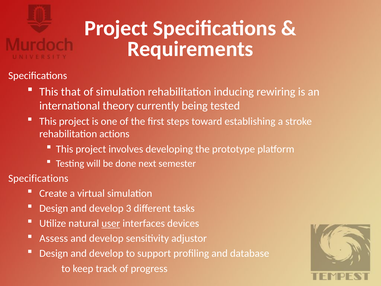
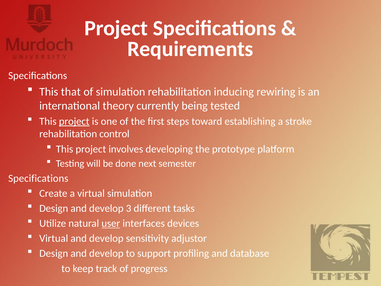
project at (74, 121) underline: none -> present
actions: actions -> control
Assess at (54, 238): Assess -> Virtual
